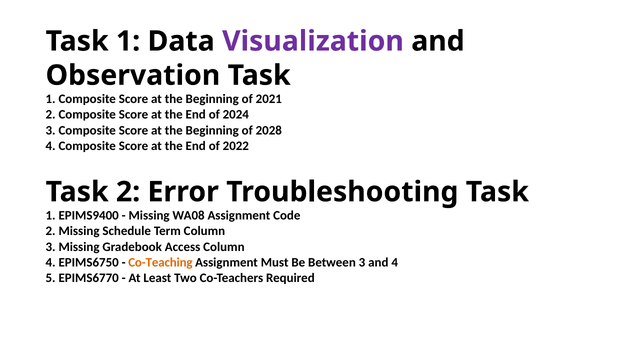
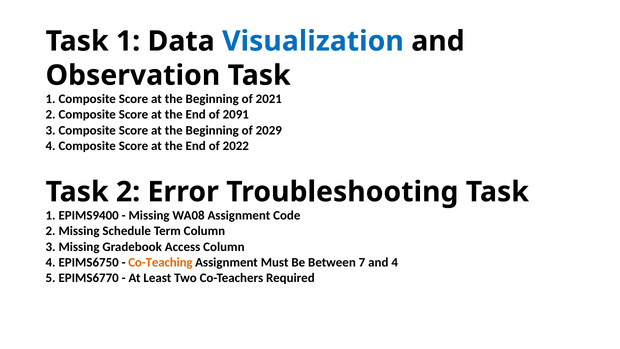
Visualization colour: purple -> blue
2024: 2024 -> 2091
2028: 2028 -> 2029
Between 3: 3 -> 7
